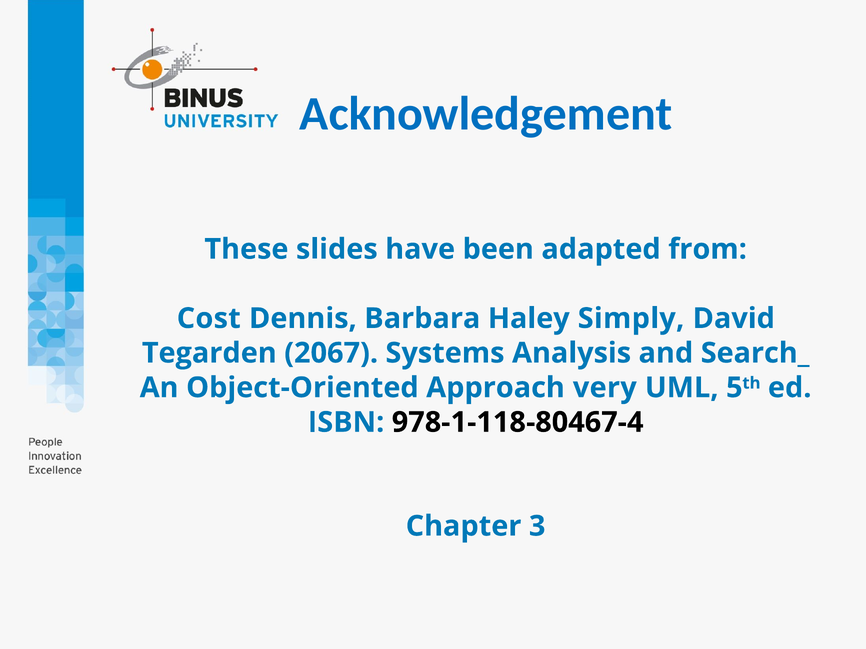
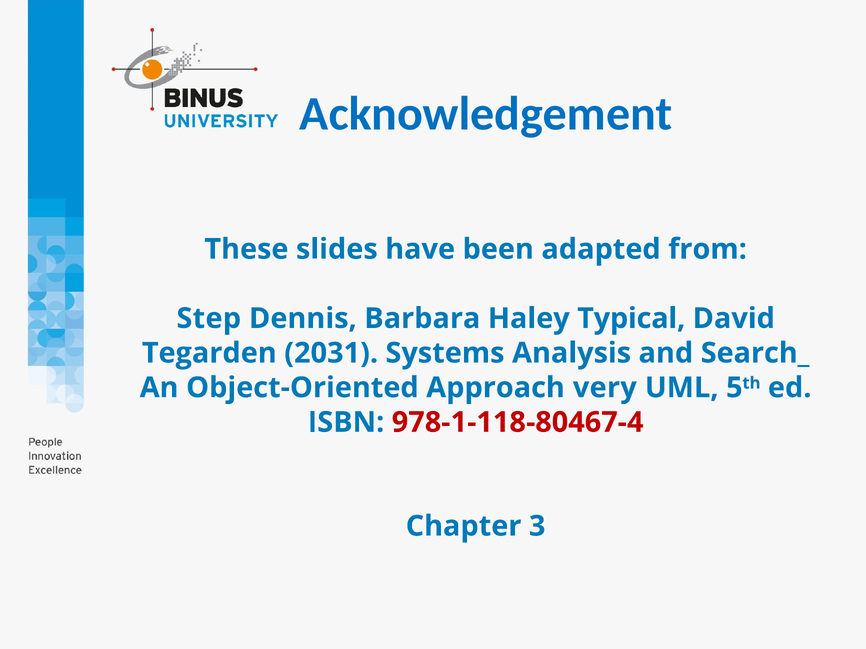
Cost: Cost -> Step
Simply: Simply -> Typical
2067: 2067 -> 2031
978-1-118-80467-4 colour: black -> red
